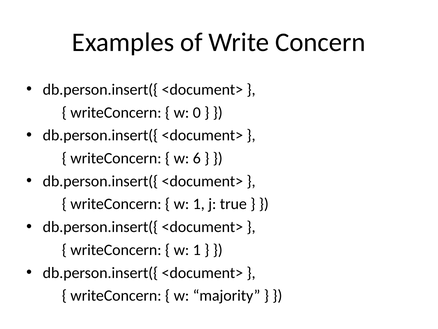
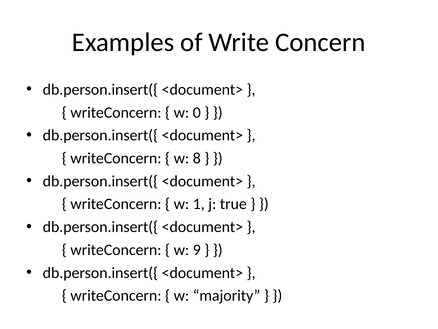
6: 6 -> 8
1 at (197, 249): 1 -> 9
